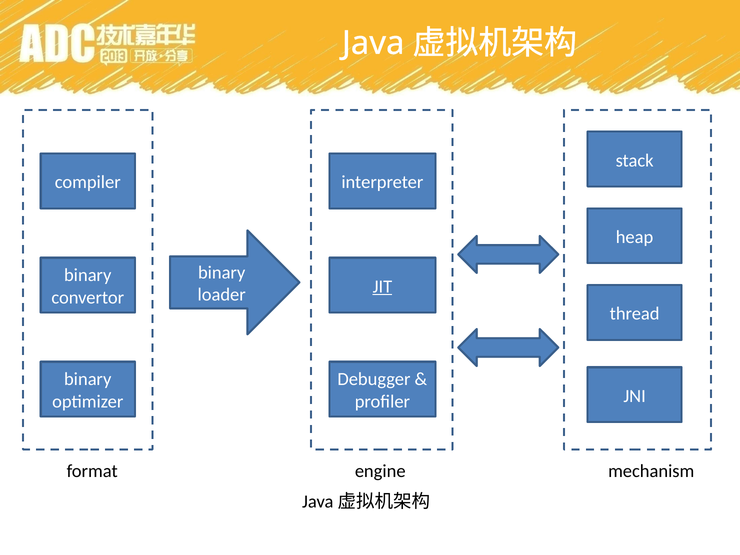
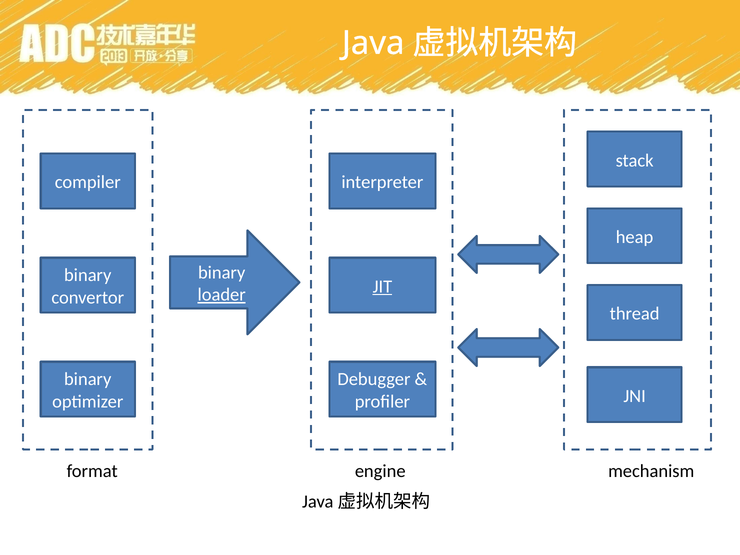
loader underline: none -> present
